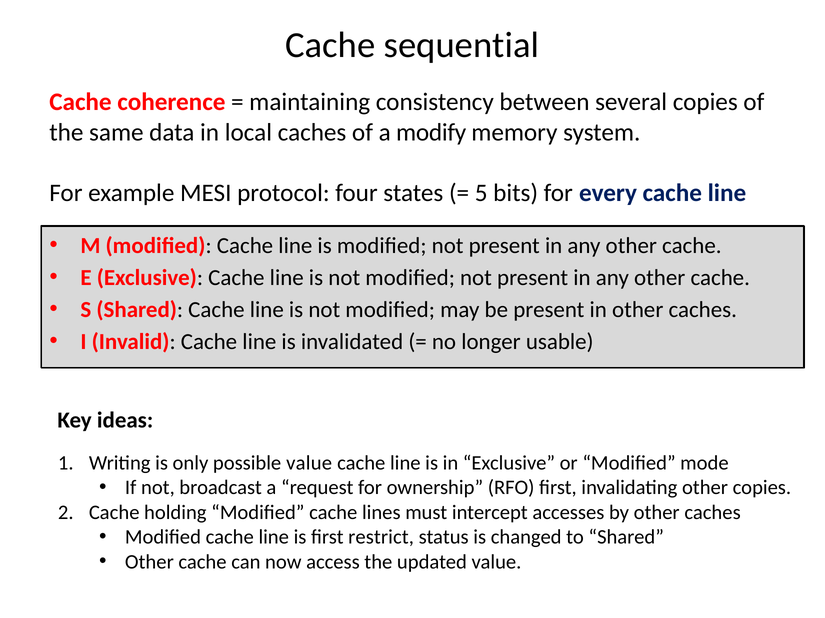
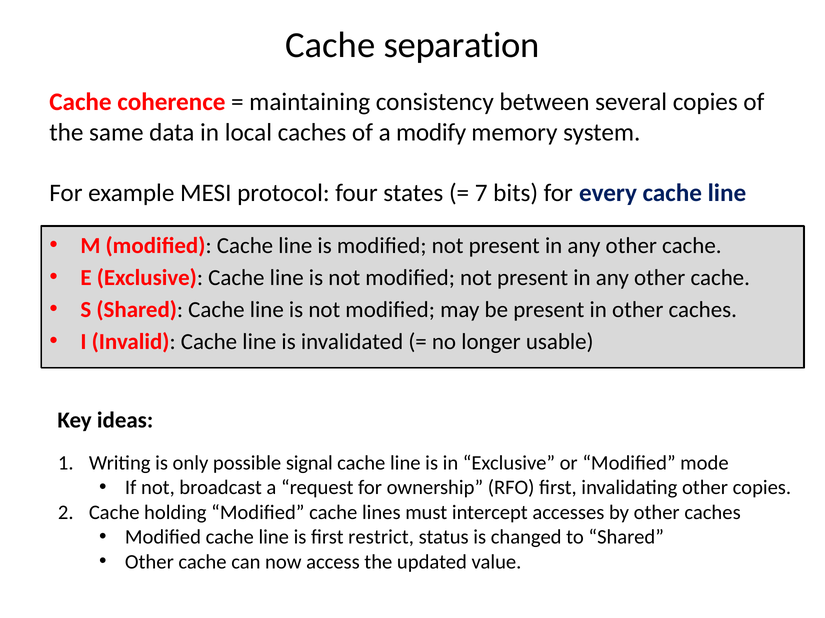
sequential: sequential -> separation
5: 5 -> 7
possible value: value -> signal
